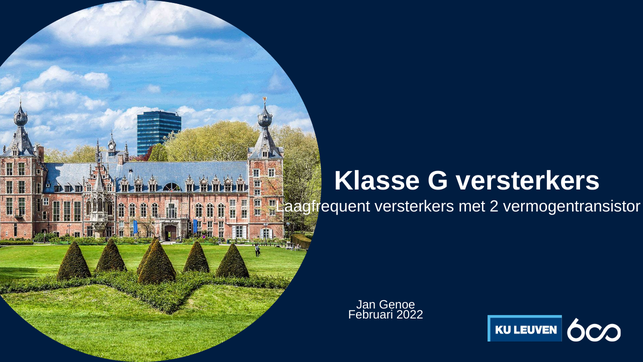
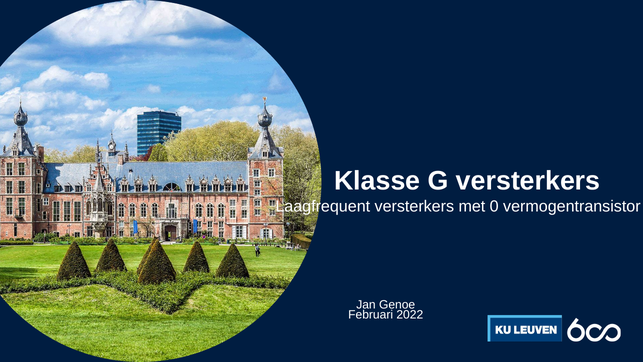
2: 2 -> 0
